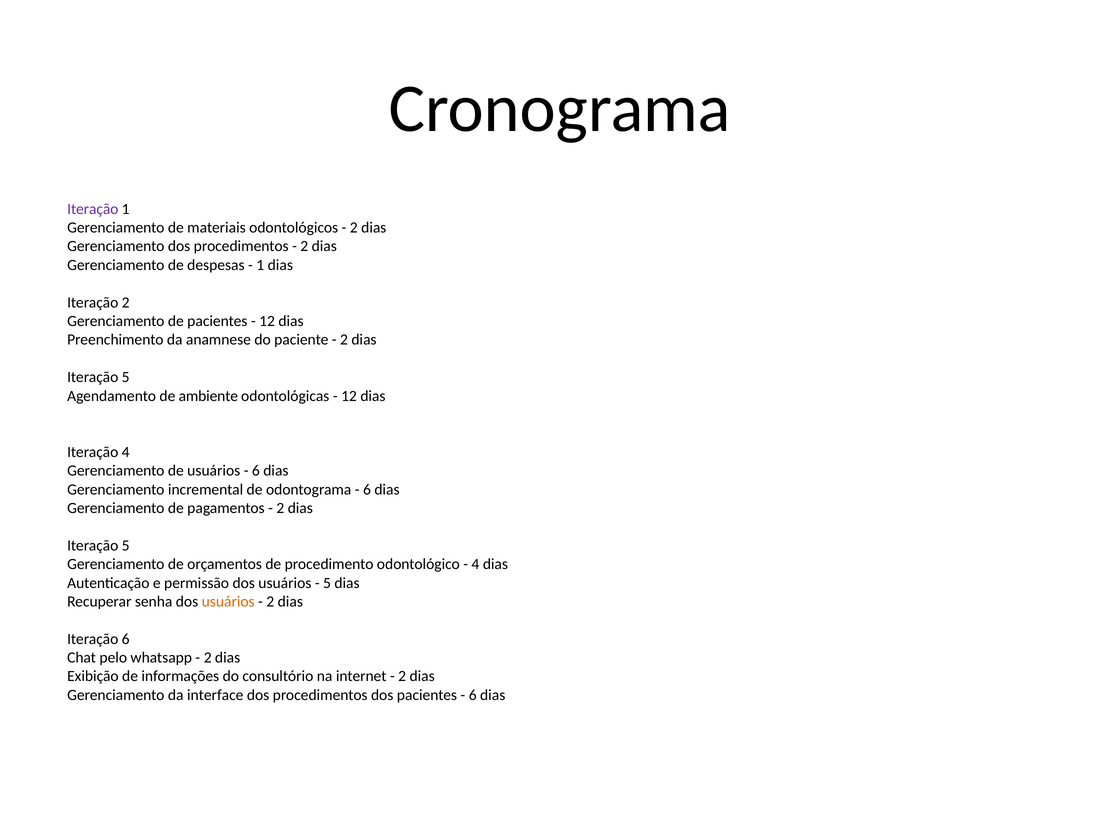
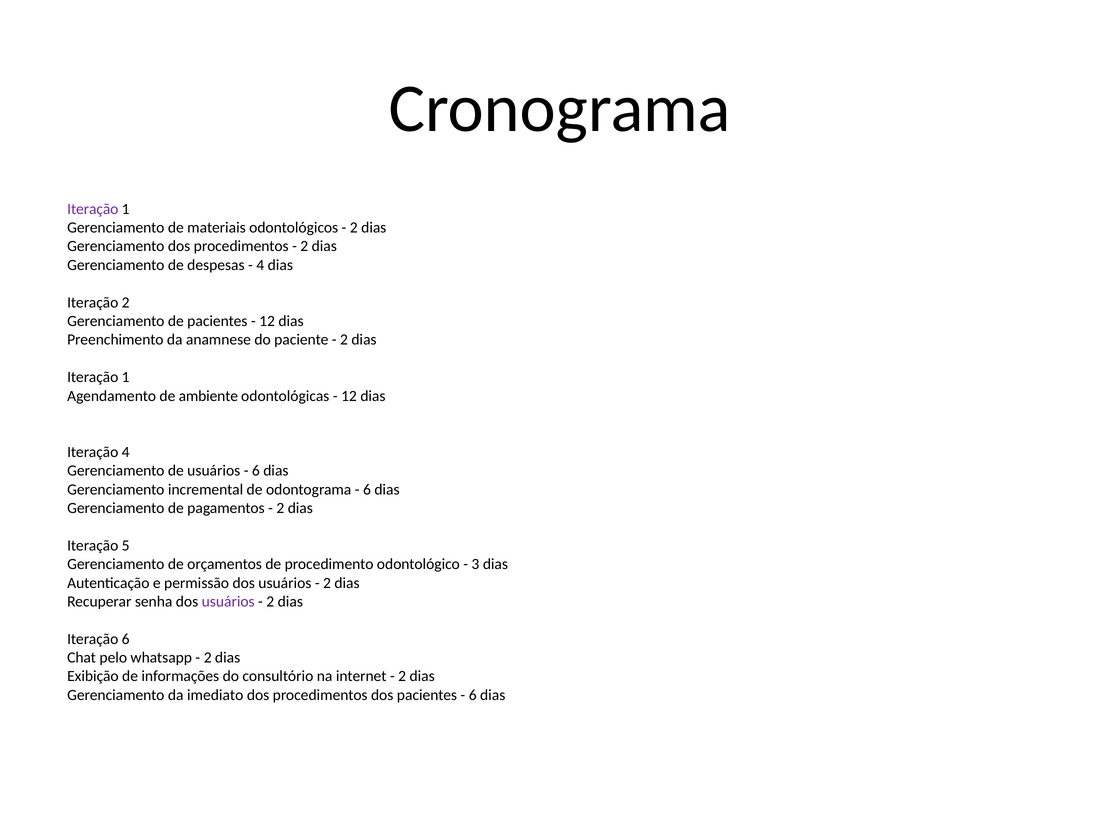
1 at (260, 265): 1 -> 4
5 at (126, 377): 5 -> 1
4 at (475, 564): 4 -> 3
5 at (327, 583): 5 -> 2
usuários at (228, 602) colour: orange -> purple
interface: interface -> imediato
